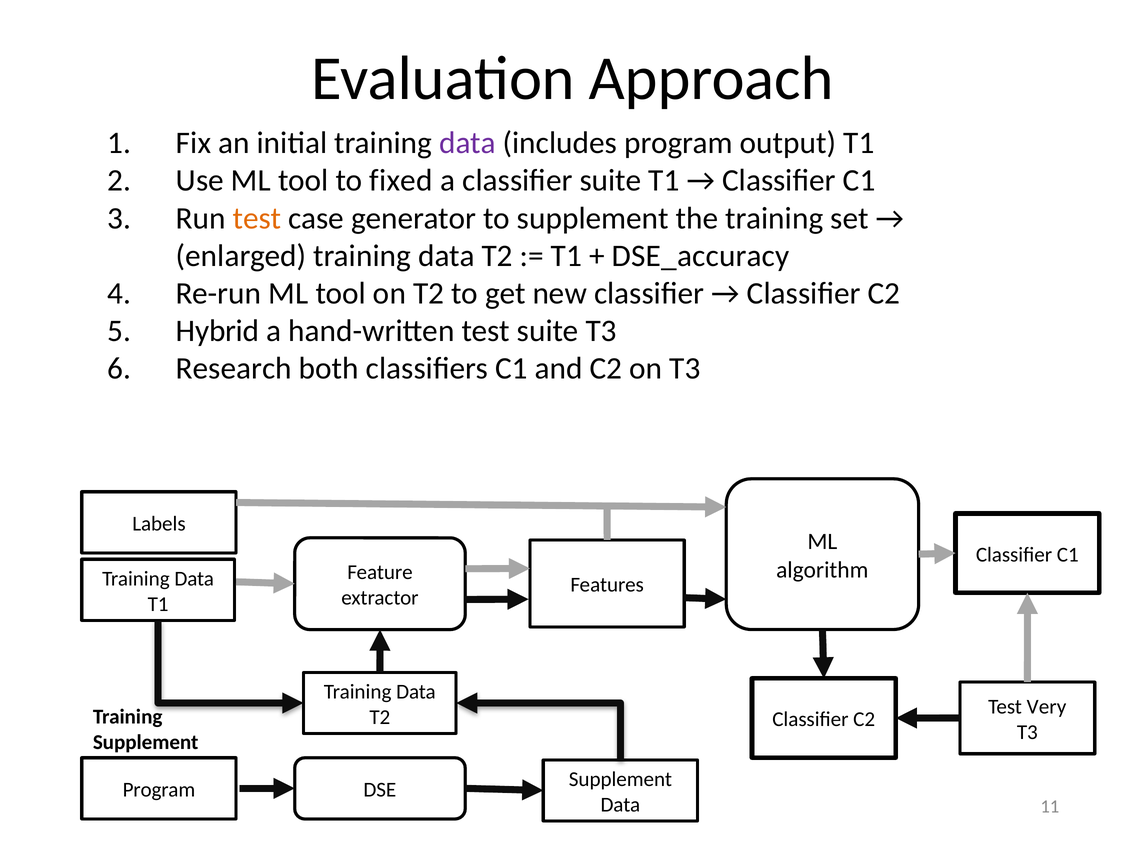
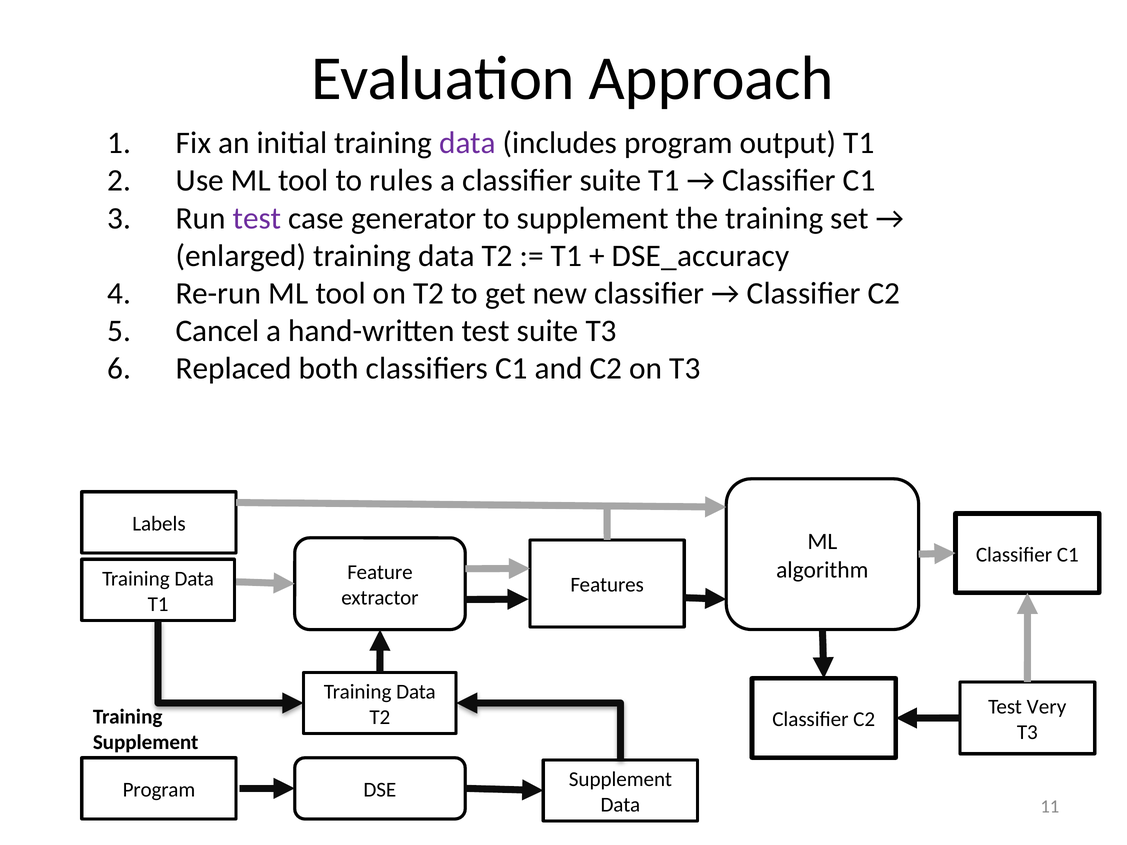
fixed: fixed -> rules
test at (257, 218) colour: orange -> purple
Hybrid: Hybrid -> Cancel
Research: Research -> Replaced
